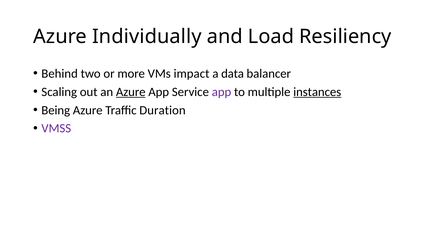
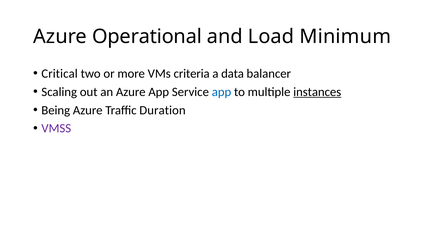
Individually: Individually -> Operational
Resiliency: Resiliency -> Minimum
Behind: Behind -> Critical
impact: impact -> criteria
Azure at (131, 92) underline: present -> none
app at (222, 92) colour: purple -> blue
